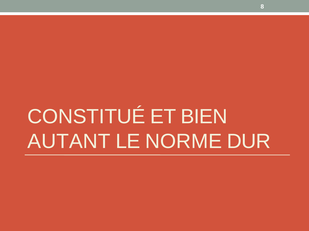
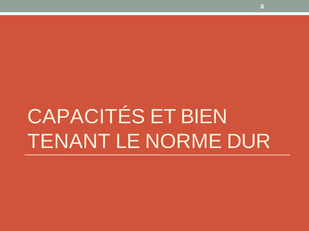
CONSTITUÉ: CONSTITUÉ -> CAPACITÉS
AUTANT: AUTANT -> TENANT
